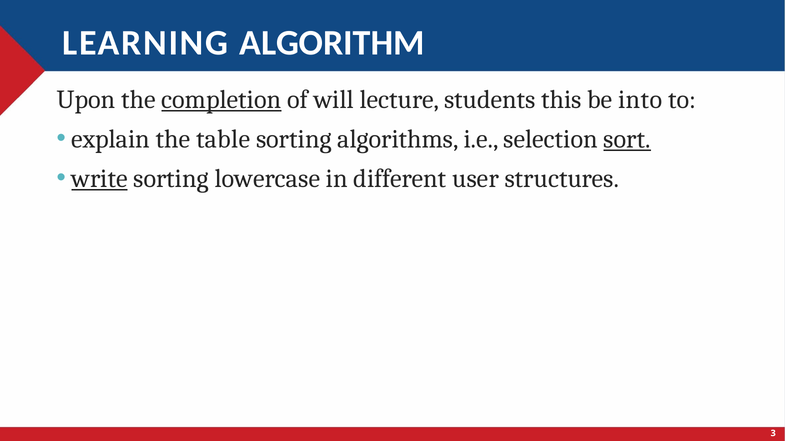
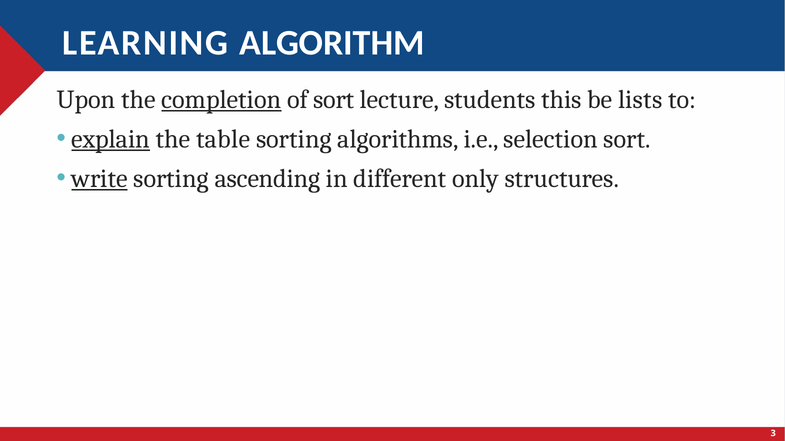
of will: will -> sort
into: into -> lists
explain underline: none -> present
sort at (627, 139) underline: present -> none
lowercase: lowercase -> ascending
user: user -> only
